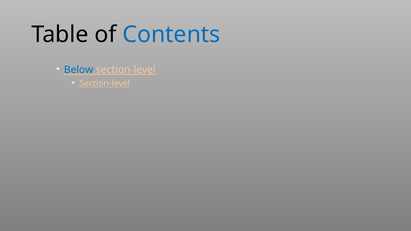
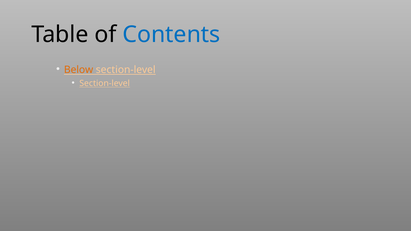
Below colour: blue -> orange
